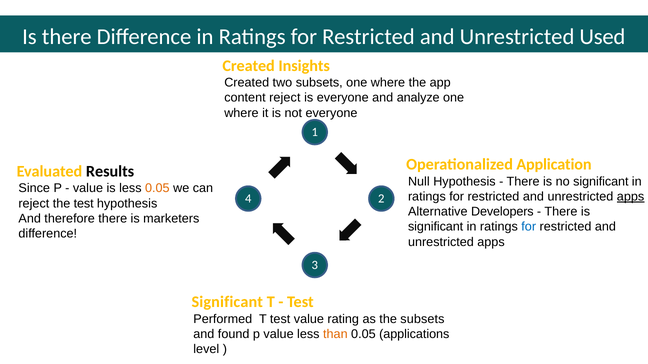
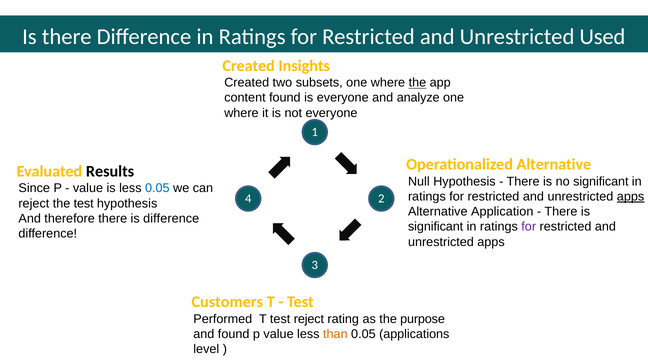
the at (417, 83) underline: none -> present
content reject: reject -> found
Operationalized Application: Application -> Alternative
0.05 at (157, 189) colour: orange -> blue
Developers: Developers -> Application
is marketers: marketers -> difference
for at (529, 227) colour: blue -> purple
Significant at (227, 302): Significant -> Customers
test value: value -> reject
the subsets: subsets -> purpose
